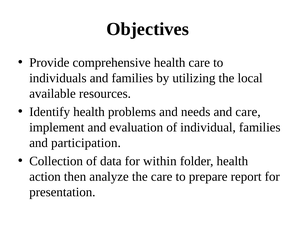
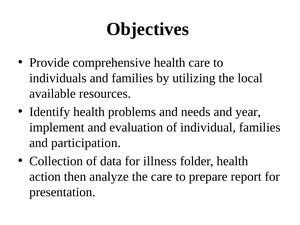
and care: care -> year
within: within -> illness
